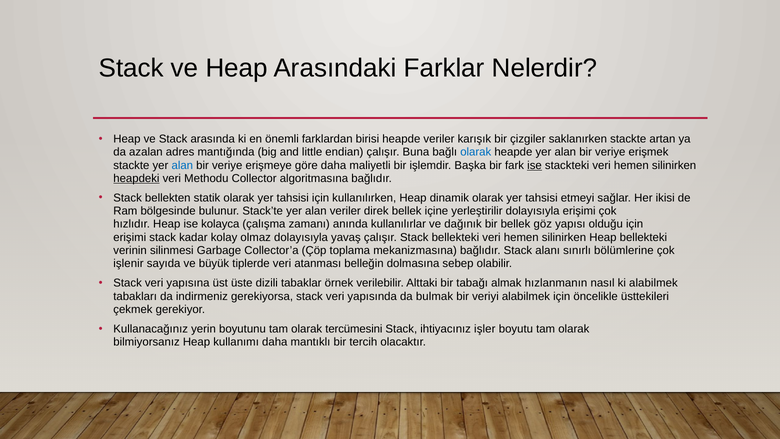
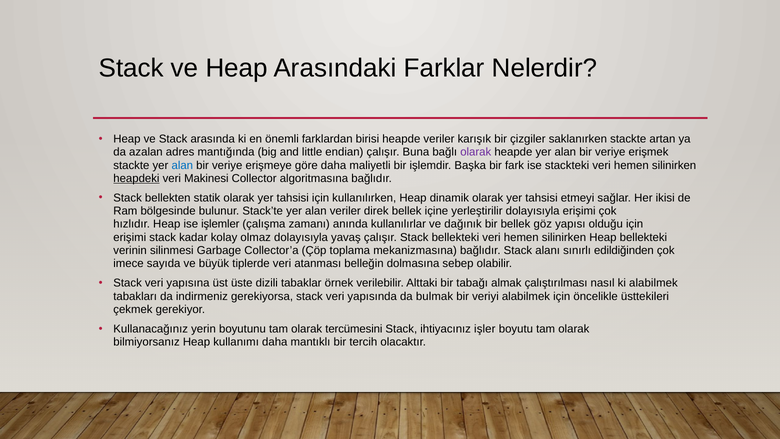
olarak at (476, 152) colour: blue -> purple
ise at (534, 165) underline: present -> none
Methodu: Methodu -> Makinesi
kolayca: kolayca -> işlemler
bölümlerine: bölümlerine -> edildiğinden
işlenir: işlenir -> imece
hızlanmanın: hızlanmanın -> çalıştırılması
